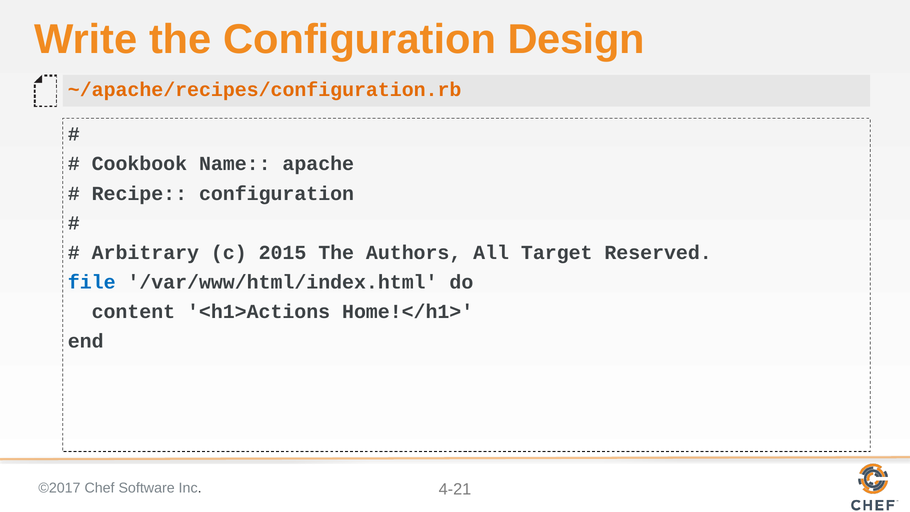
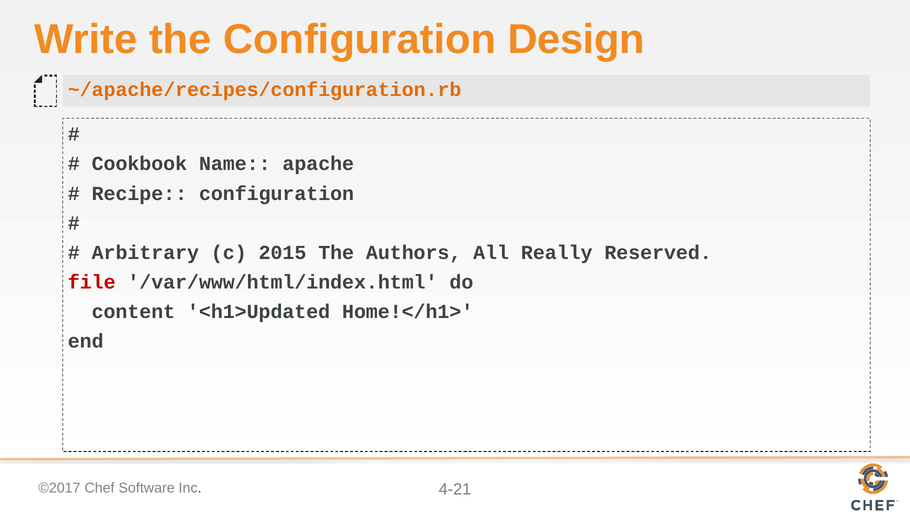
Target: Target -> Really
file colour: blue -> red
<h1>Actions: <h1>Actions -> <h1>Updated
